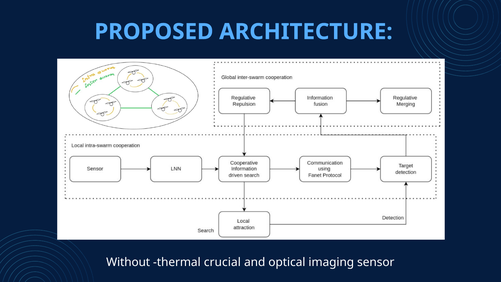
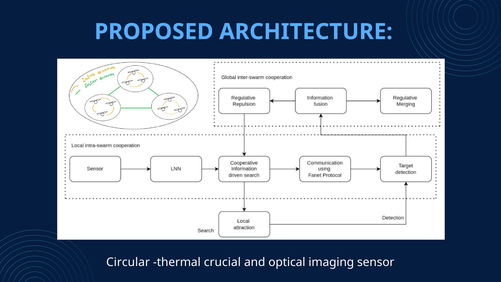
Without: Without -> Circular
